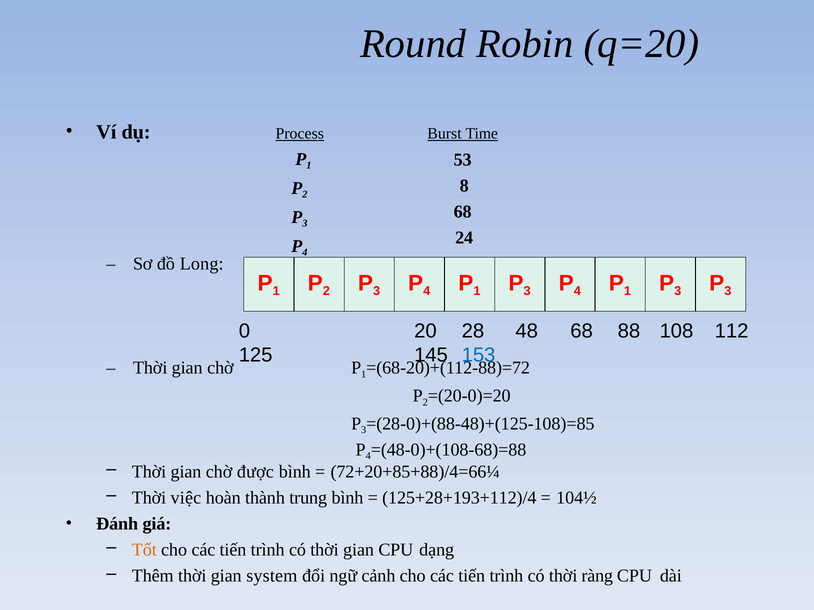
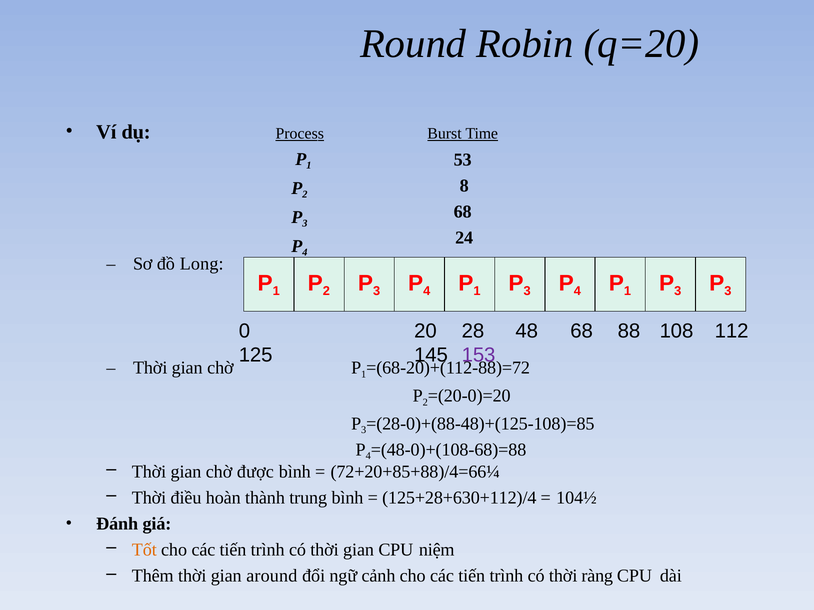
153 colour: blue -> purple
việc: việc -> điều
125+28+193+112)/4: 125+28+193+112)/4 -> 125+28+630+112)/4
dạng: dạng -> niệm
system: system -> around
